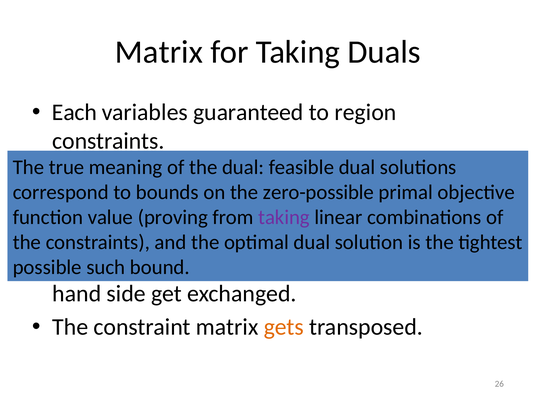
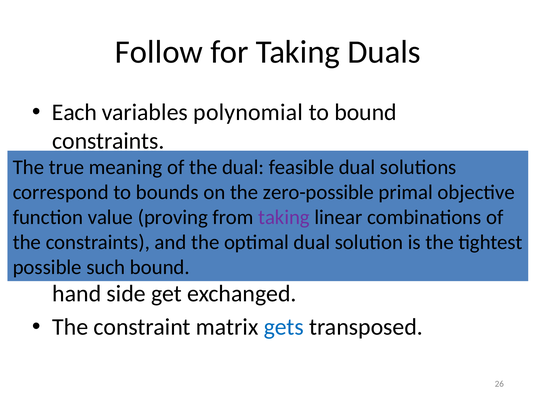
Matrix at (159, 52): Matrix -> Follow
guaranteed: guaranteed -> polynomial
to region: region -> bound
gets colour: orange -> blue
